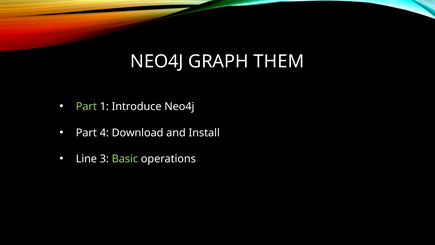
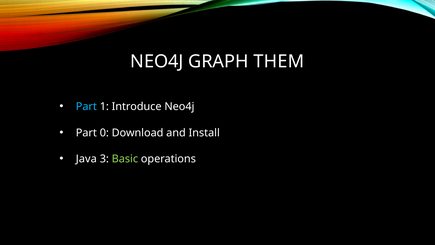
Part at (86, 107) colour: light green -> light blue
4: 4 -> 0
Line: Line -> Java
